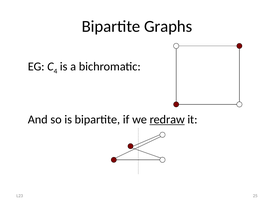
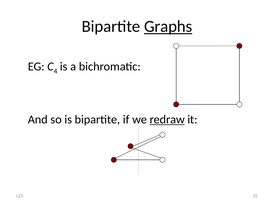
Graphs underline: none -> present
